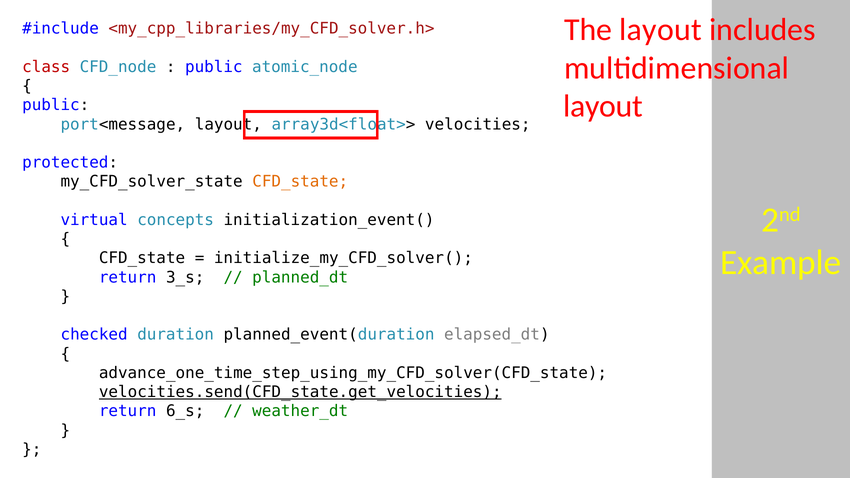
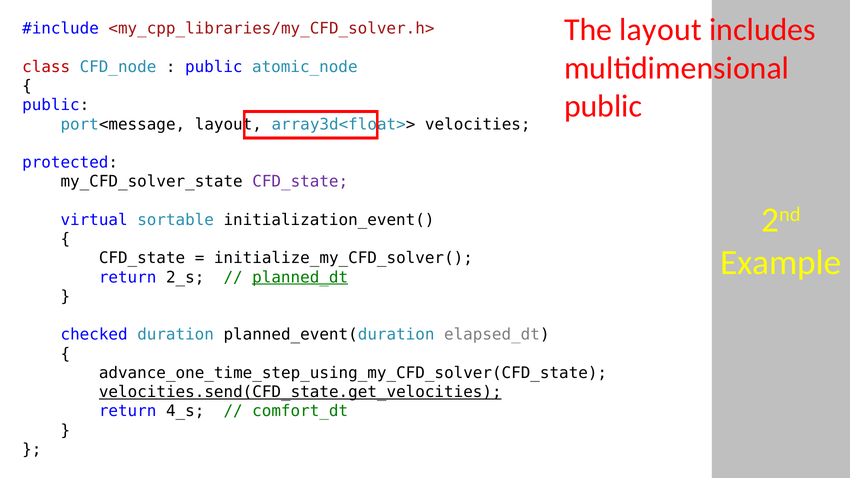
layout at (603, 106): layout -> public
CFD_state at (300, 182) colour: orange -> purple
concepts: concepts -> sortable
3_s: 3_s -> 2_s
planned_dt underline: none -> present
6_s: 6_s -> 4_s
weather_dt: weather_dt -> comfort_dt
